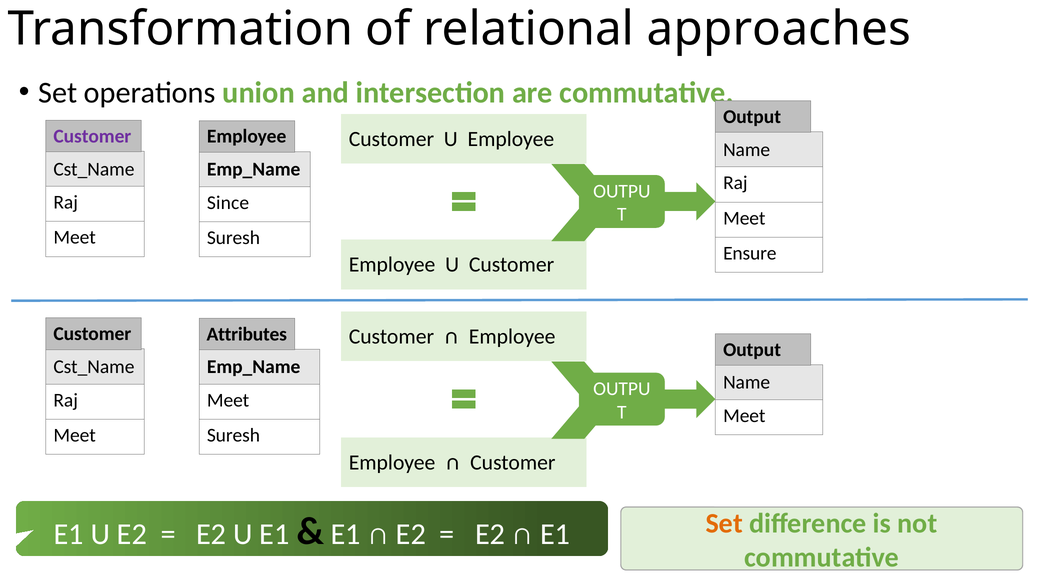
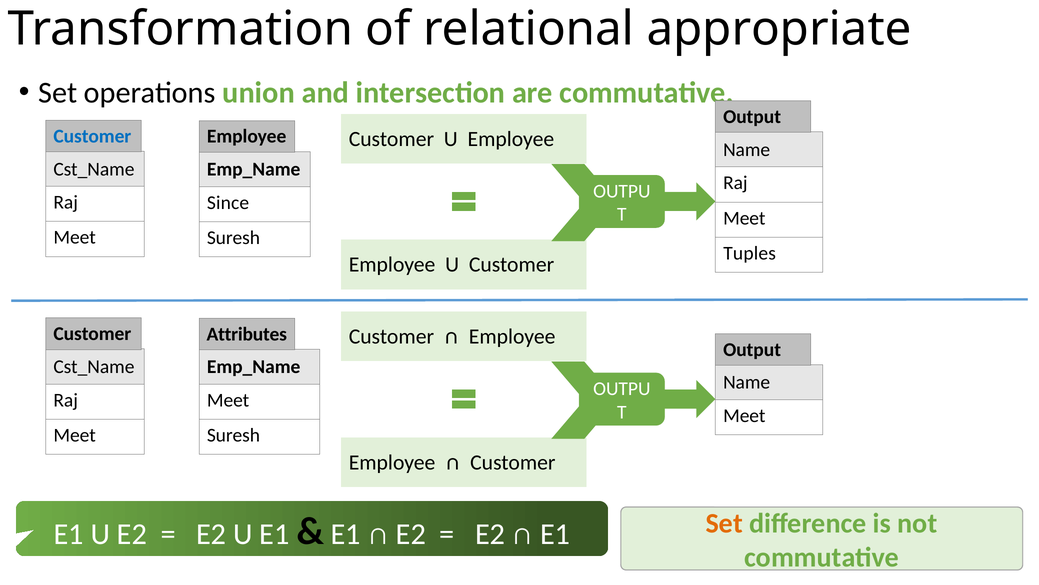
approaches: approaches -> appropriate
Customer at (92, 136) colour: purple -> blue
Ensure: Ensure -> Tuples
